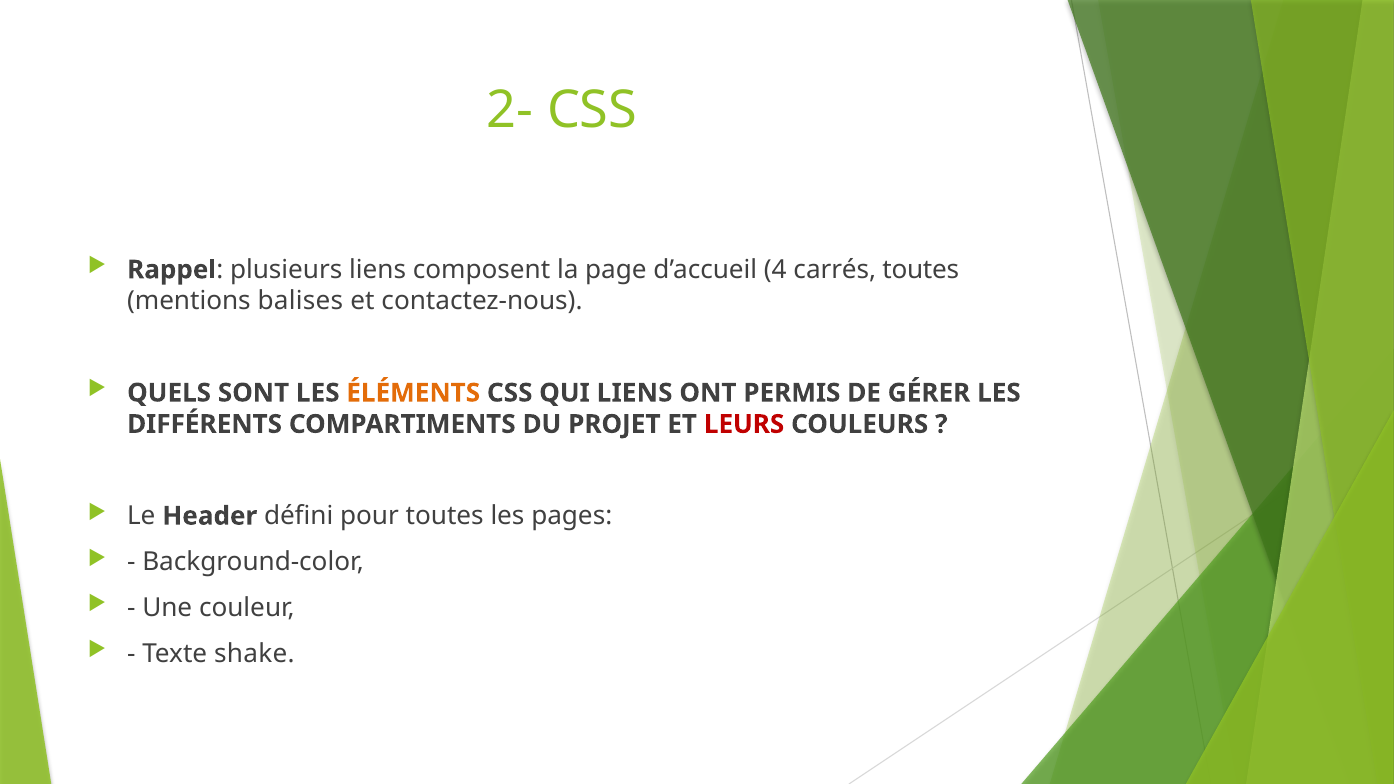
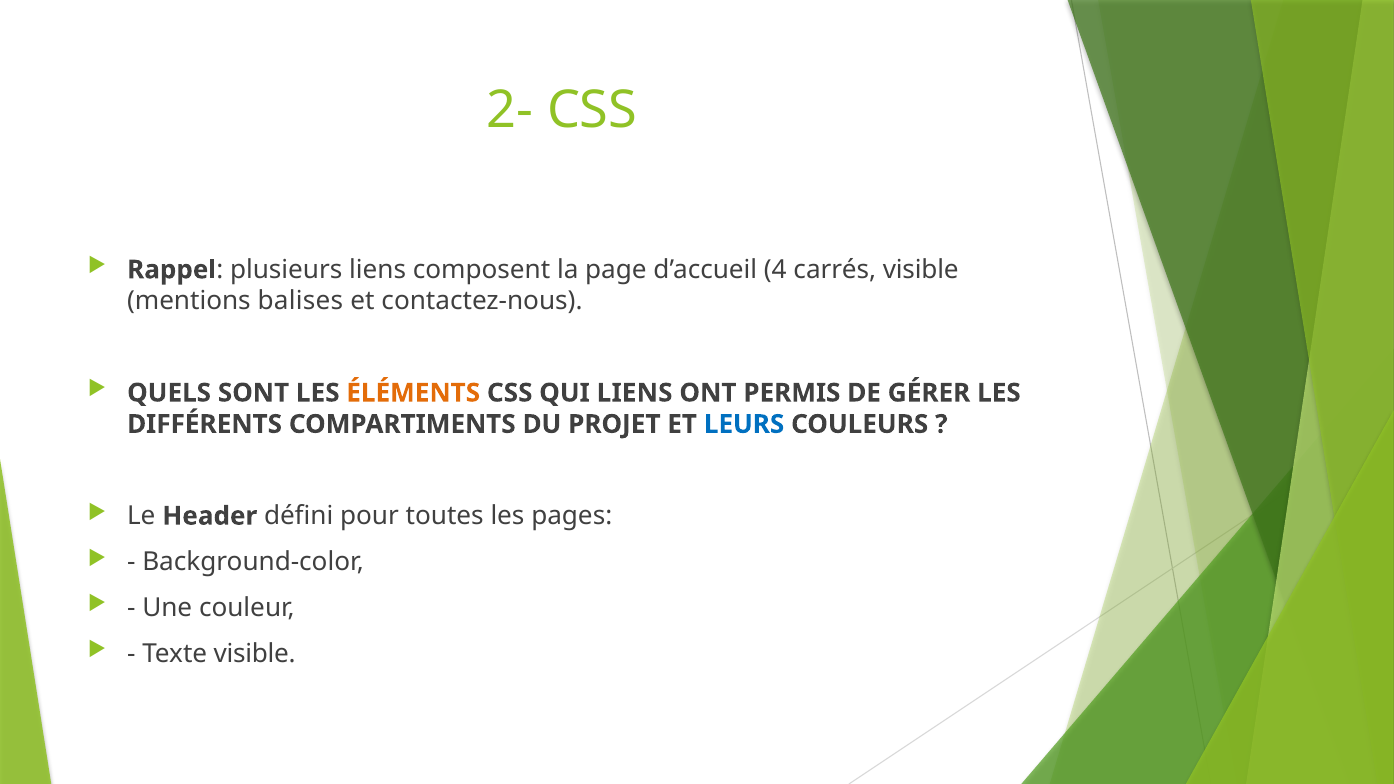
carrés toutes: toutes -> visible
LEURS colour: red -> blue
Texte shake: shake -> visible
